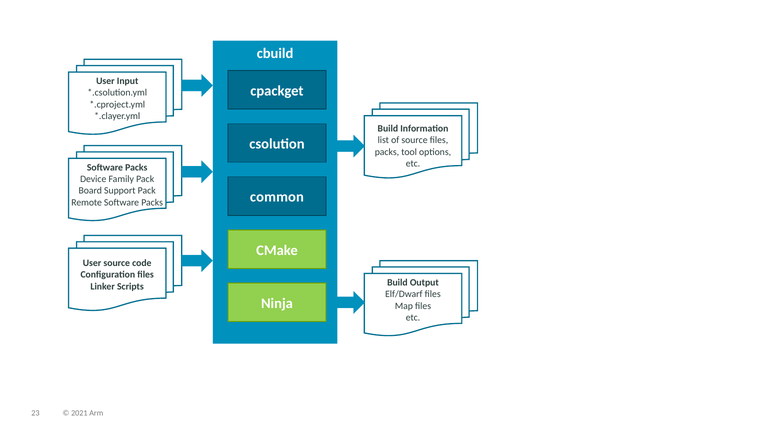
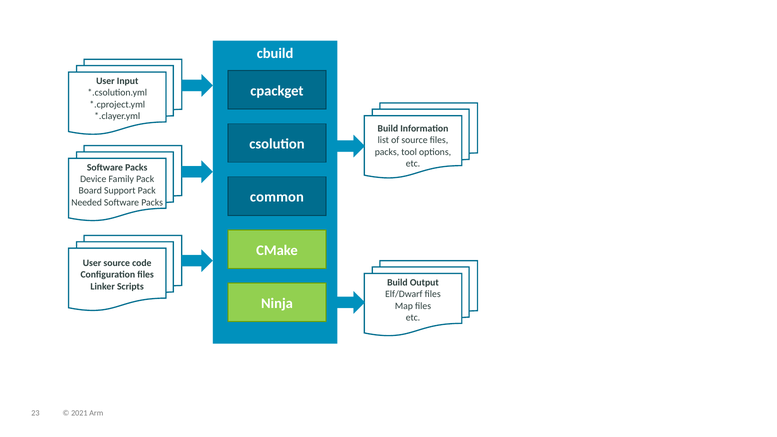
Remote: Remote -> Needed
